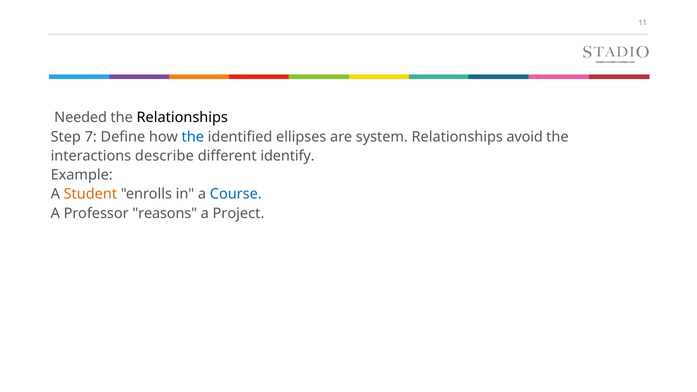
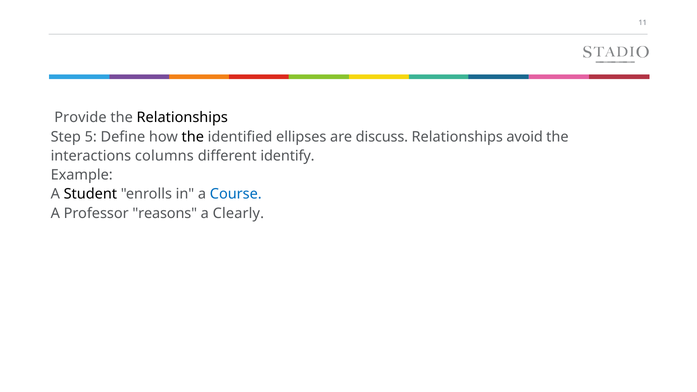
Needed: Needed -> Provide
7: 7 -> 5
the at (193, 137) colour: blue -> black
system: system -> discuss
describe: describe -> columns
Student colour: orange -> black
Project: Project -> Clearly
